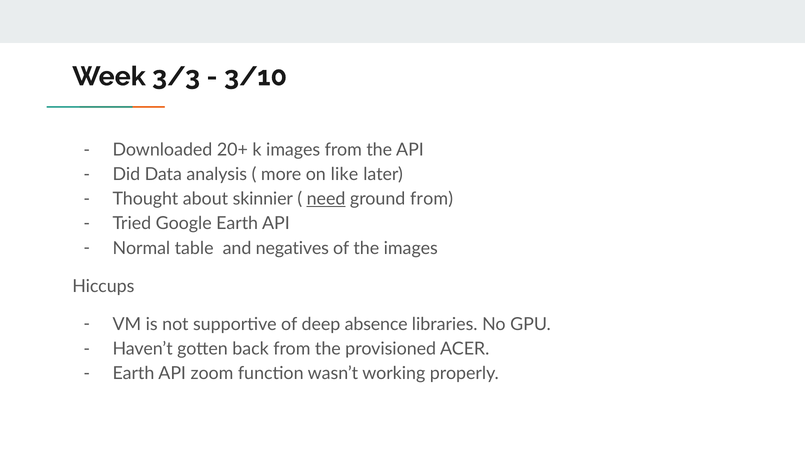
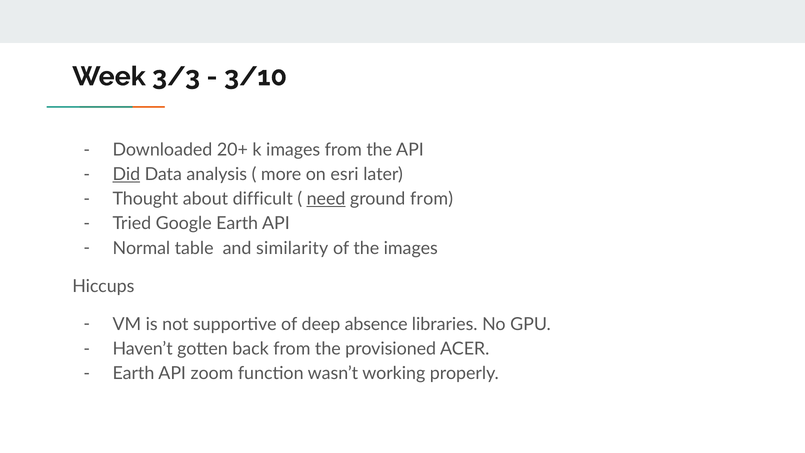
Did underline: none -> present
like: like -> esri
skinnier: skinnier -> difficult
negatives: negatives -> similarity
